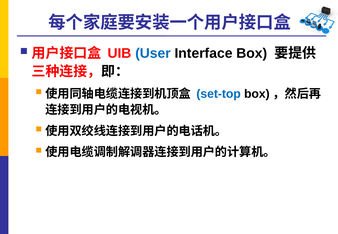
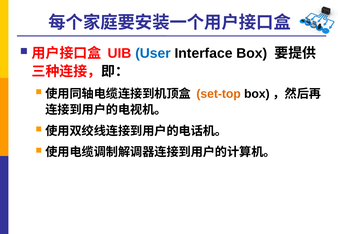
set-top colour: blue -> orange
